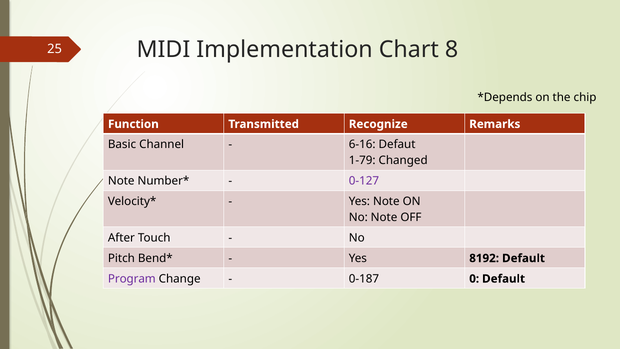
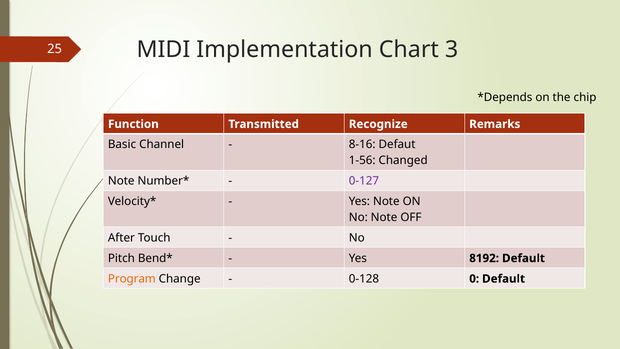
8: 8 -> 3
6-16: 6-16 -> 8-16
1-79: 1-79 -> 1-56
Program colour: purple -> orange
0-187: 0-187 -> 0-128
